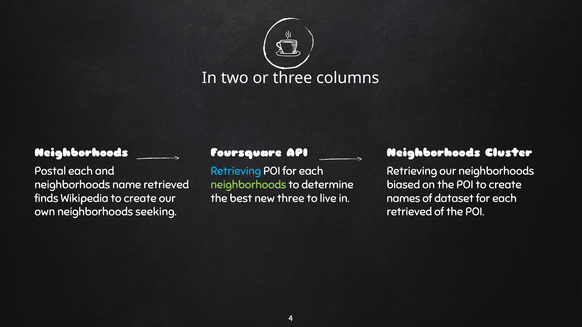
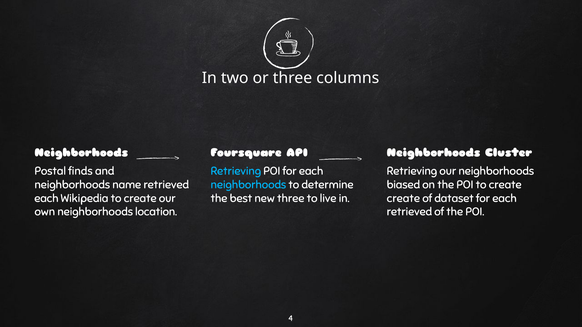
Postal each: each -> finds
neighborhoods at (248, 185) colour: light green -> light blue
finds at (46, 199): finds -> each
names at (403, 199): names -> create
seeking: seeking -> location
